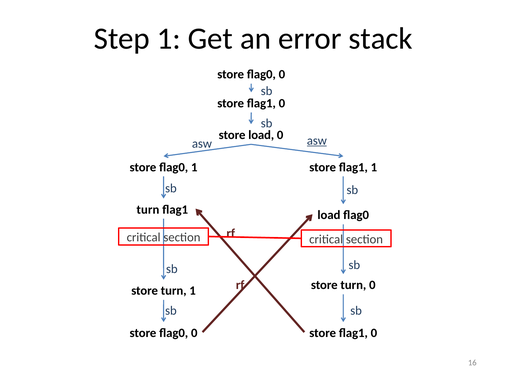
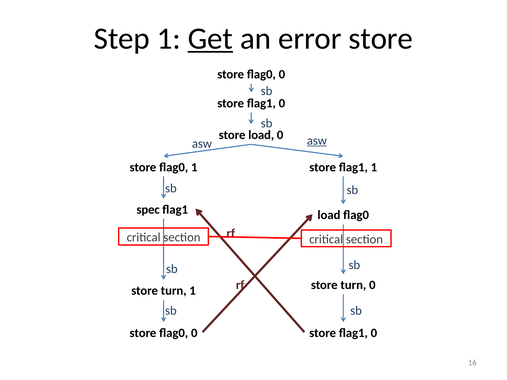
Get underline: none -> present
error stack: stack -> store
turn at (148, 210): turn -> spec
